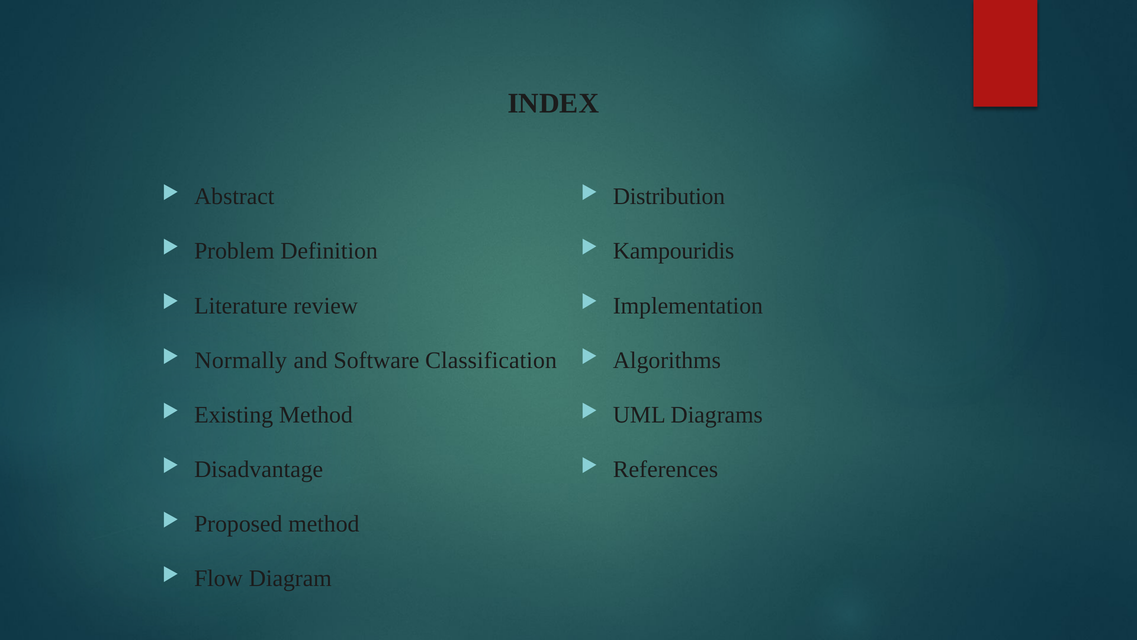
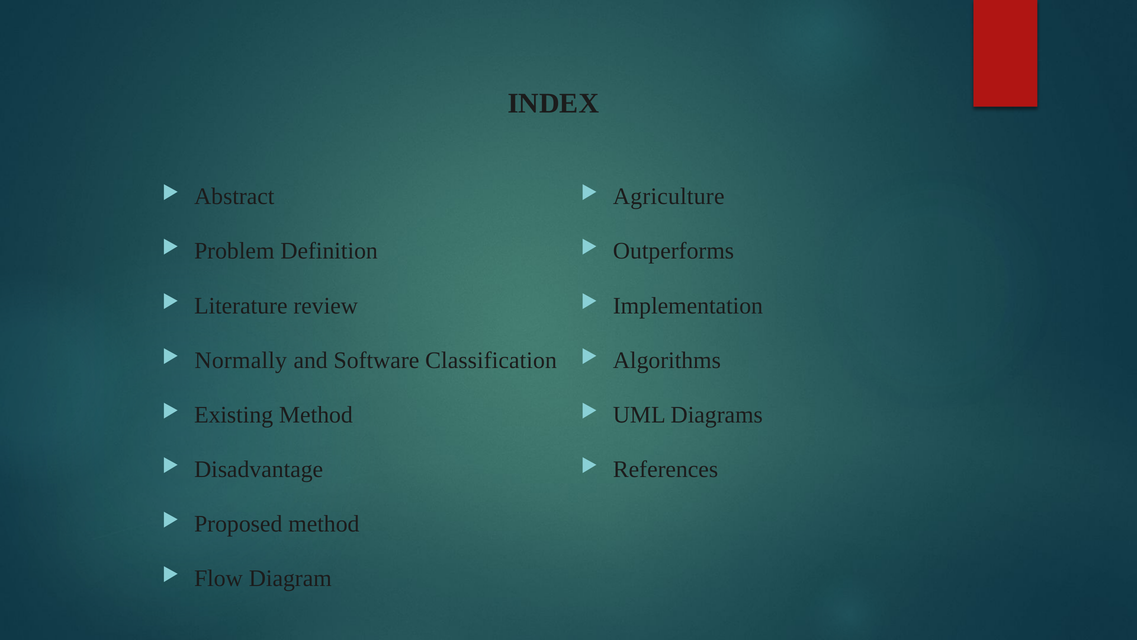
Distribution: Distribution -> Agriculture
Kampouridis: Kampouridis -> Outperforms
